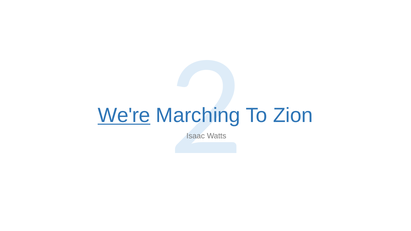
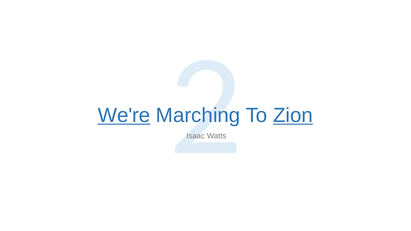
Zion underline: none -> present
